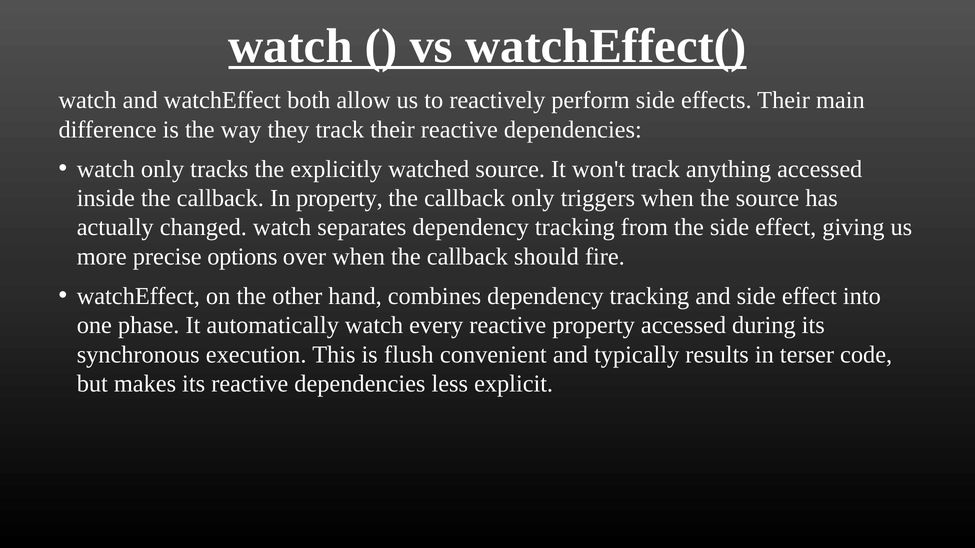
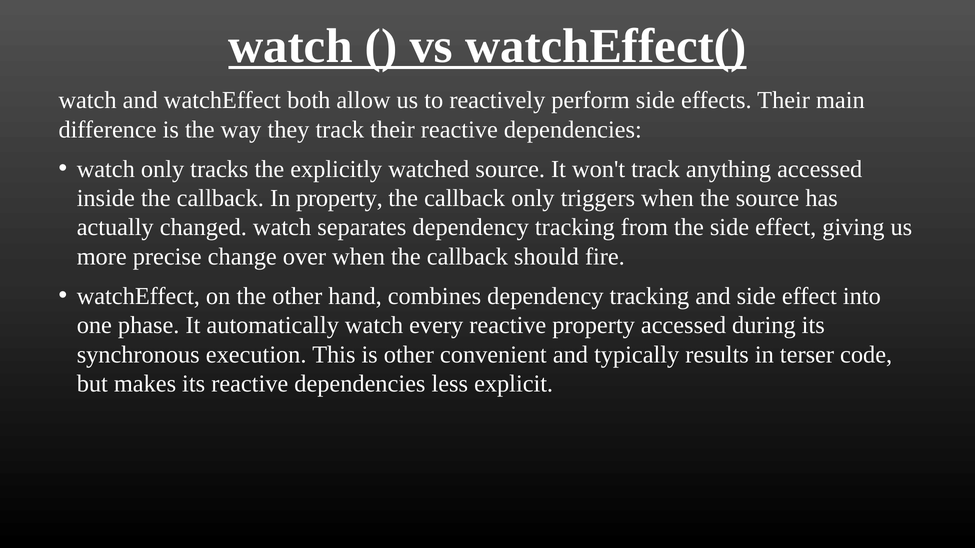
options: options -> change
is flush: flush -> other
